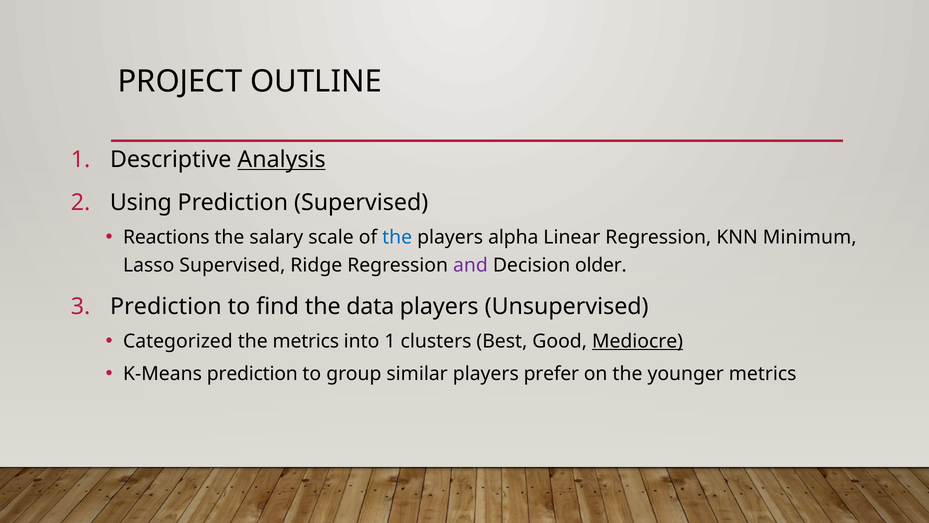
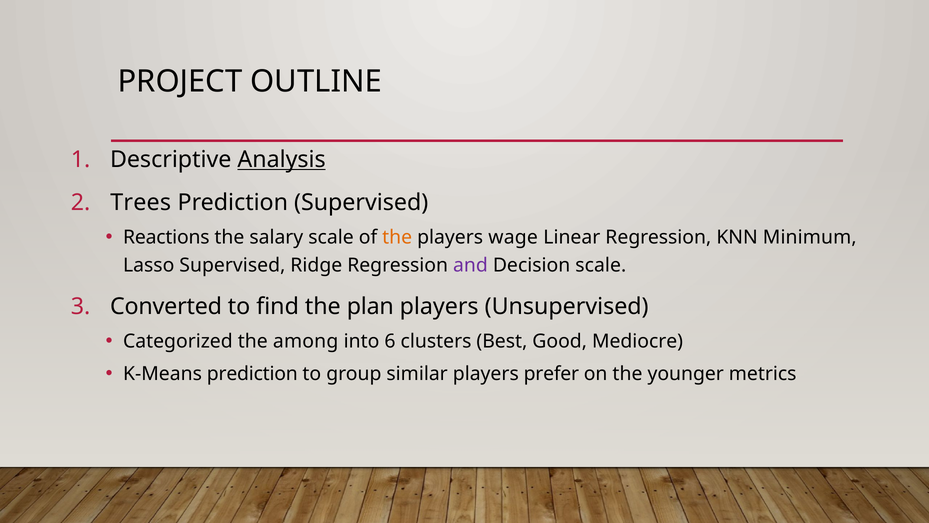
Using: Using -> Trees
the at (397, 237) colour: blue -> orange
alpha: alpha -> wage
Decision older: older -> scale
3 Prediction: Prediction -> Converted
data: data -> plan
the metrics: metrics -> among
into 1: 1 -> 6
Mediocre underline: present -> none
